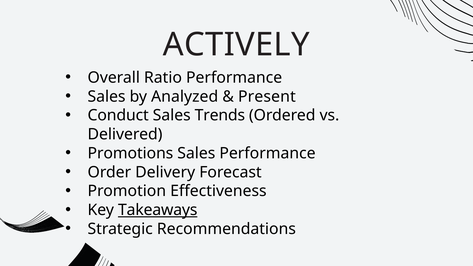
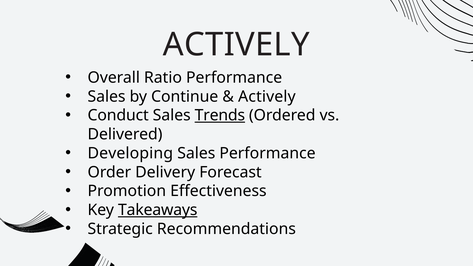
Analyzed: Analyzed -> Continue
Present at (267, 97): Present -> Actively
Trends underline: none -> present
Promotions: Promotions -> Developing
